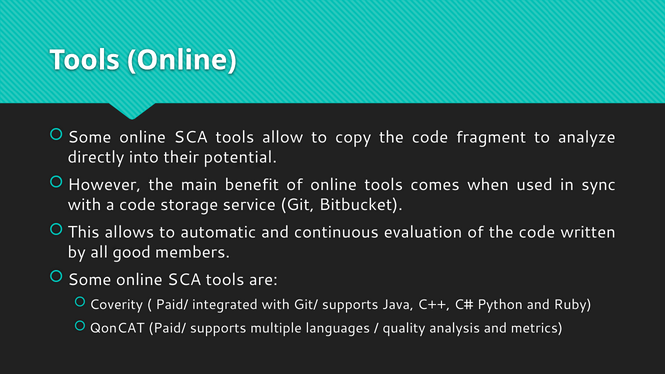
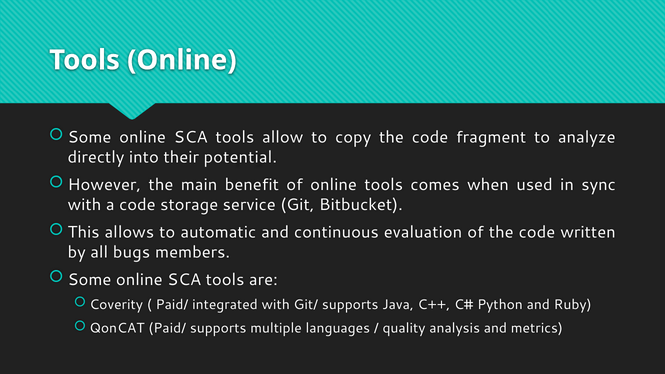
good: good -> bugs
